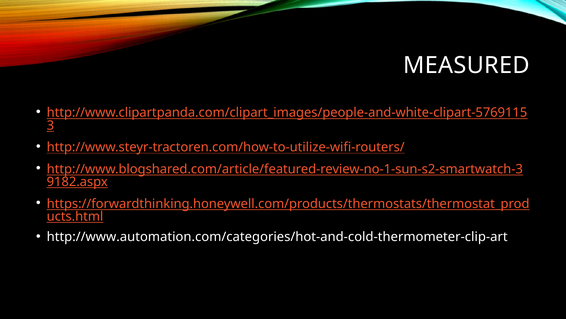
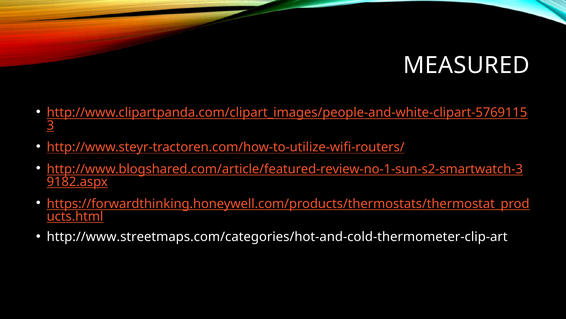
http://www.automation.com/categories/hot-and-cold-thermometer-clip-art: http://www.automation.com/categories/hot-and-cold-thermometer-clip-art -> http://www.streetmaps.com/categories/hot-and-cold-thermometer-clip-art
